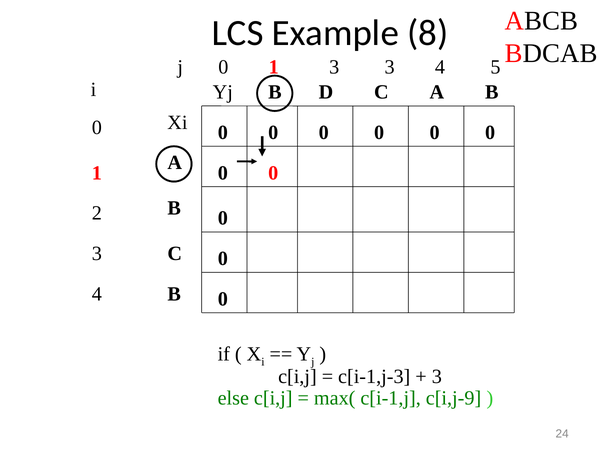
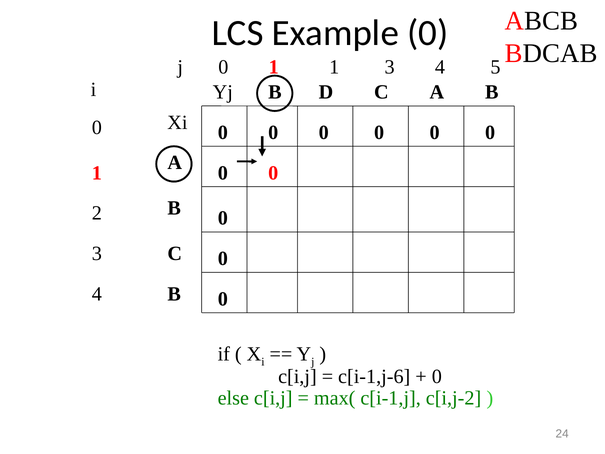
Example 8: 8 -> 0
1 3: 3 -> 1
c[i-1,j-3: c[i-1,j-3 -> c[i-1,j-6
3 at (437, 376): 3 -> 0
c[i,j-9: c[i,j-9 -> c[i,j-2
